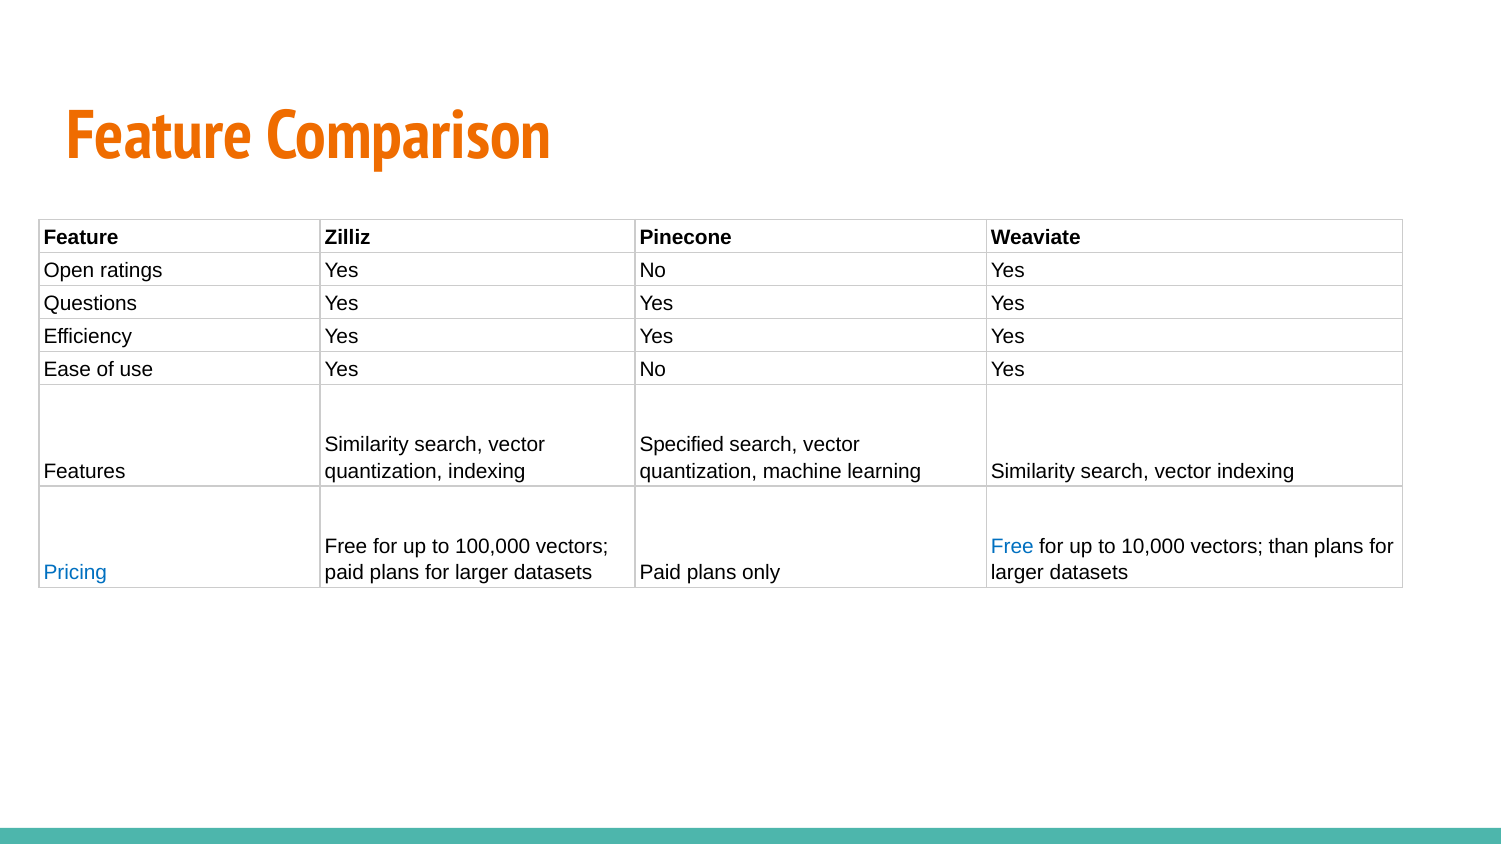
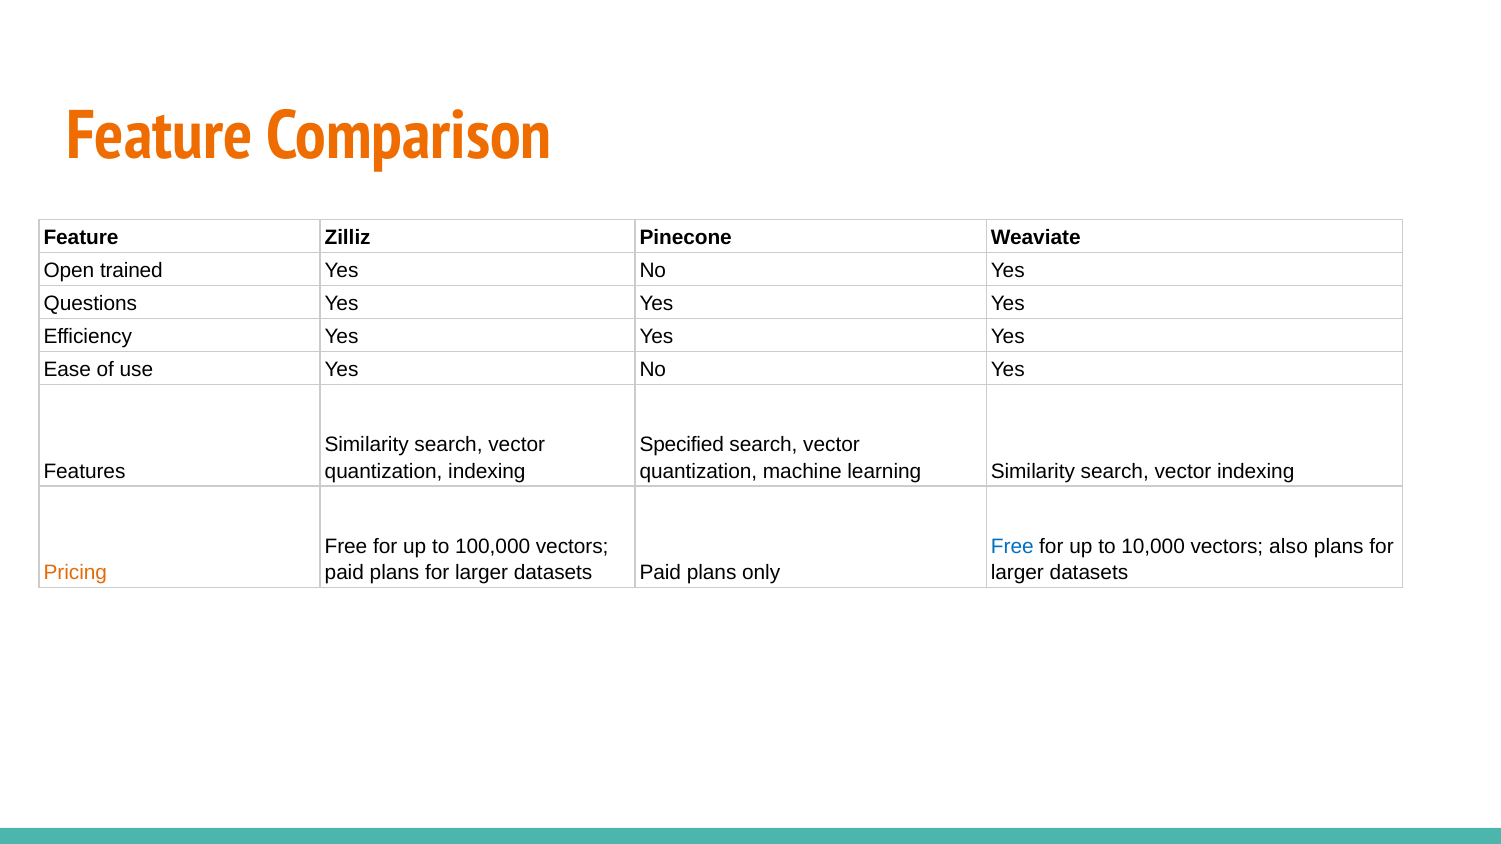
ratings: ratings -> trained
than: than -> also
Pricing colour: blue -> orange
